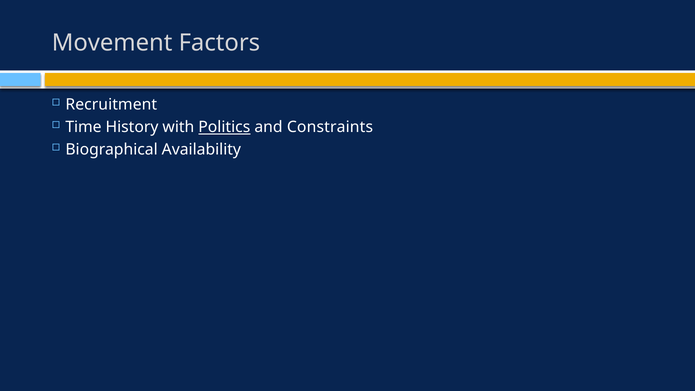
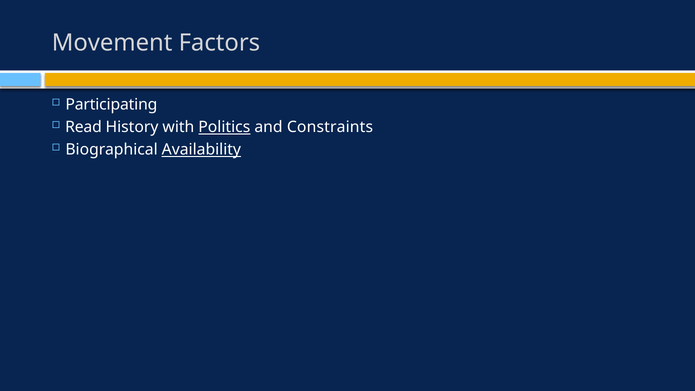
Recruitment: Recruitment -> Participating
Time: Time -> Read
Availability underline: none -> present
